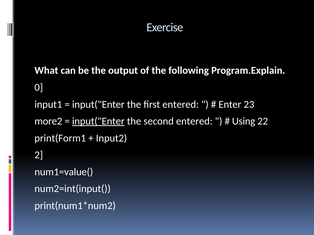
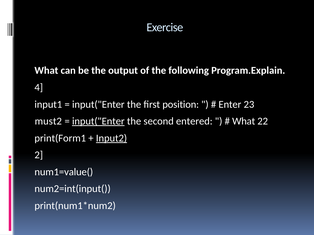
0: 0 -> 4
first entered: entered -> position
more2: more2 -> must2
Using at (244, 121): Using -> What
Input2 underline: none -> present
